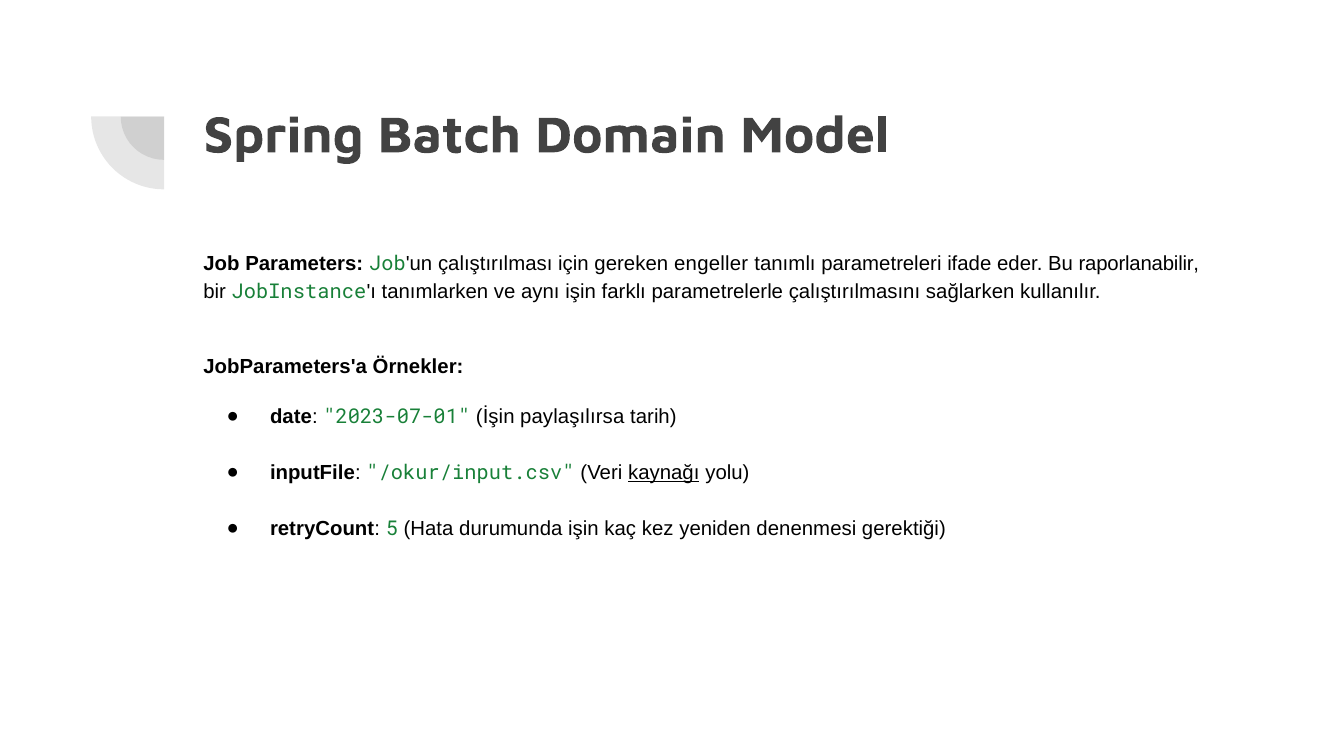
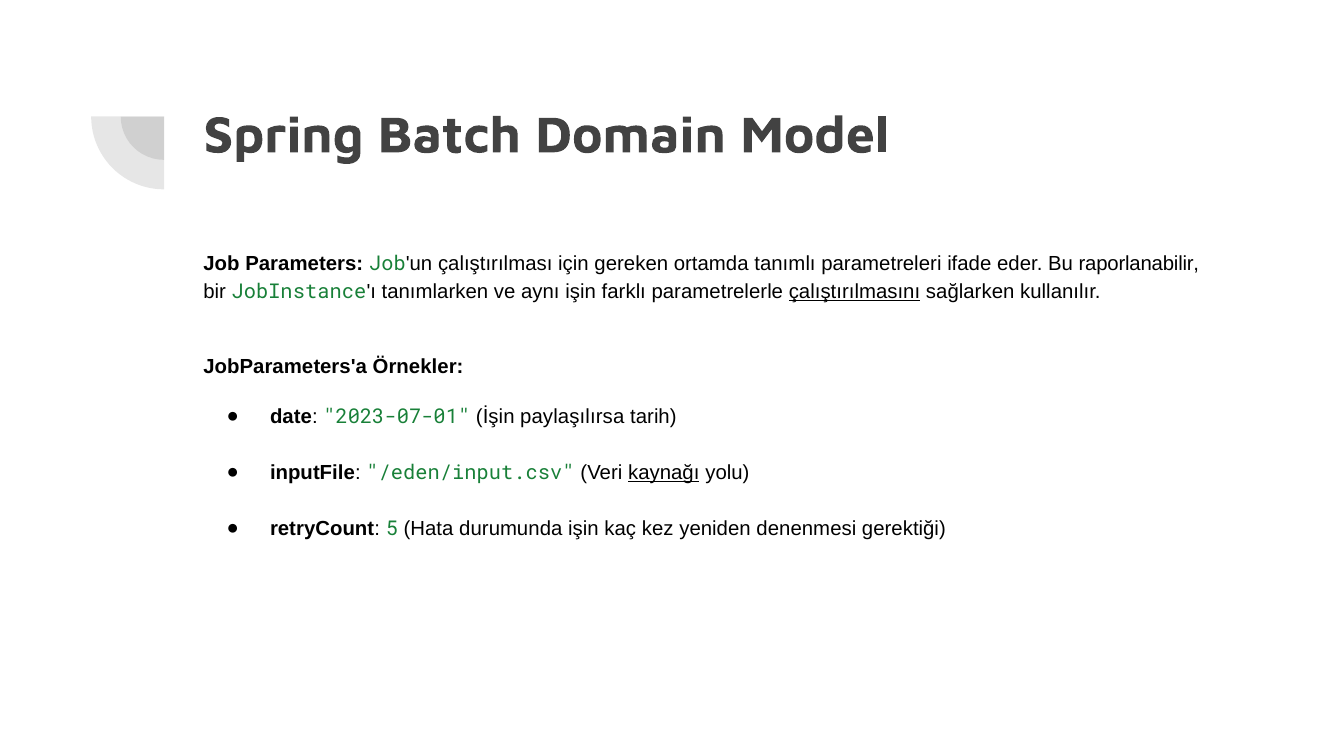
engeller: engeller -> ortamda
çalıştırılmasını underline: none -> present
/okur/input.csv: /okur/input.csv -> /eden/input.csv
